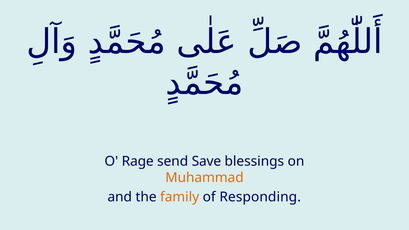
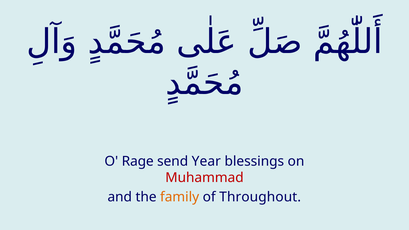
Save: Save -> Year
Muhammad colour: orange -> red
Responding: Responding -> Throughout
